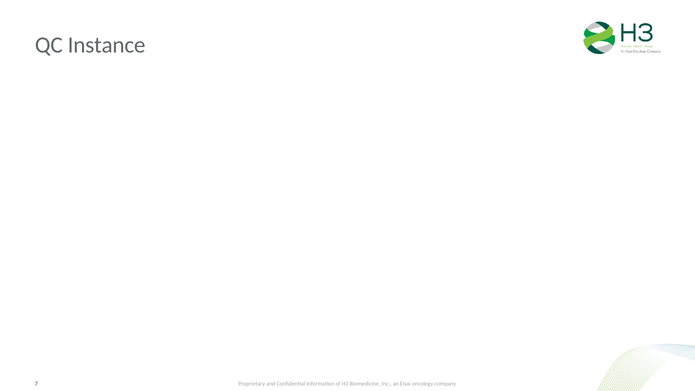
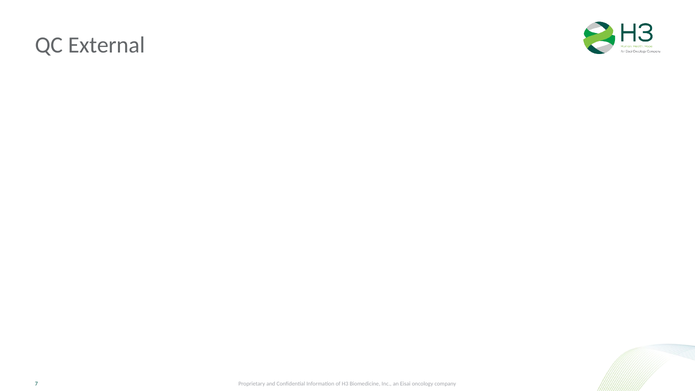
Instance: Instance -> External
